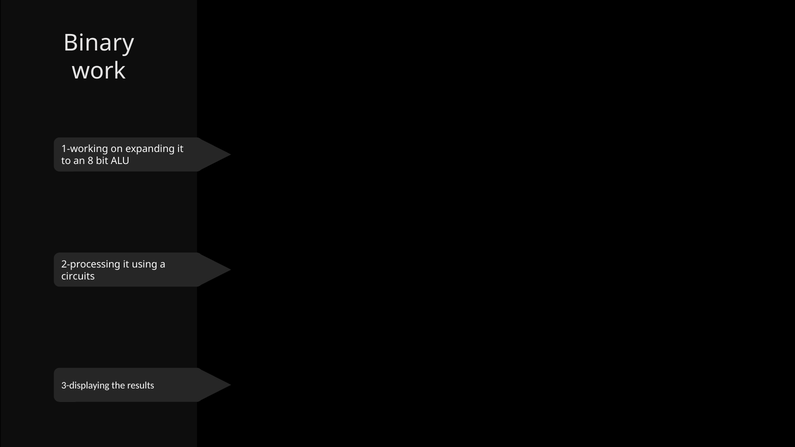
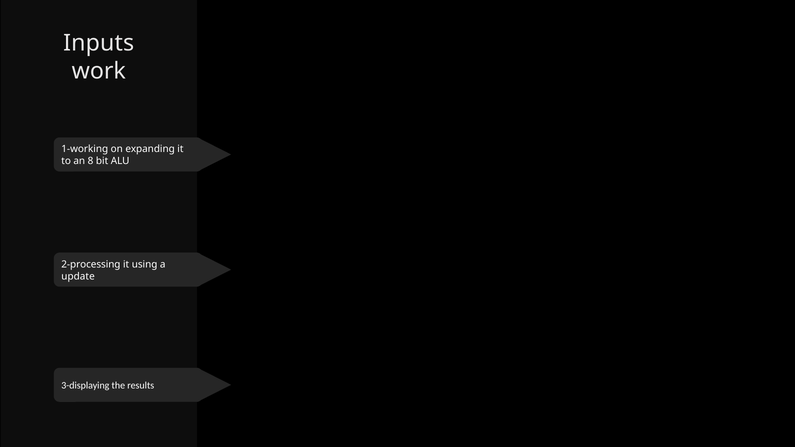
Binary: Binary -> Inputs
circuits: circuits -> update
